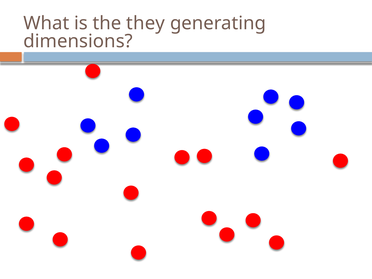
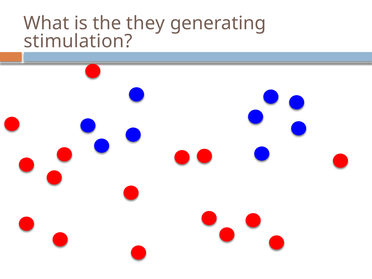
dimensions: dimensions -> stimulation
